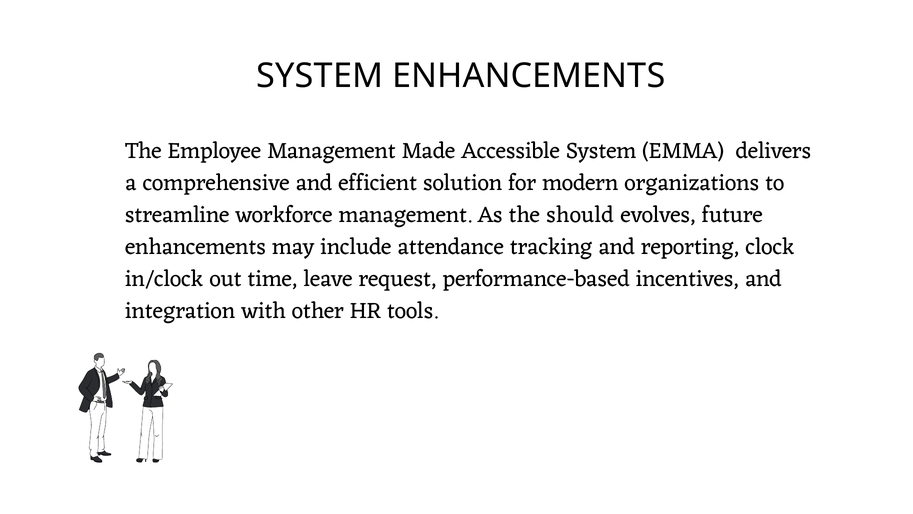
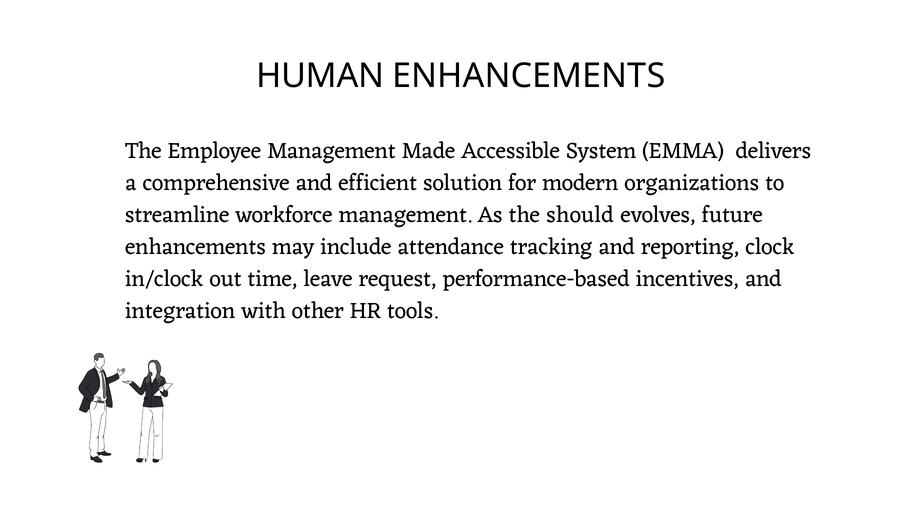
SYSTEM at (320, 76): SYSTEM -> HUMAN
